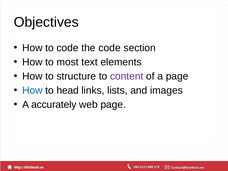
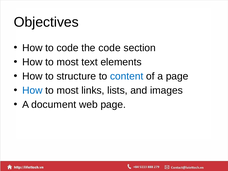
content colour: purple -> blue
head at (68, 90): head -> most
accurately: accurately -> document
